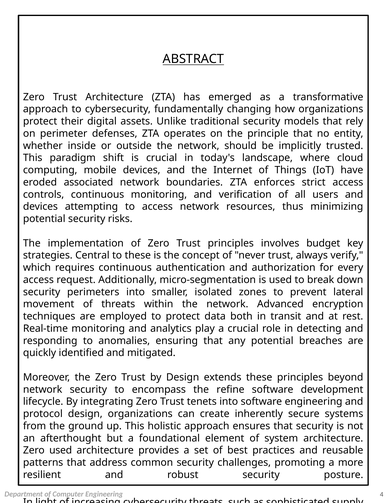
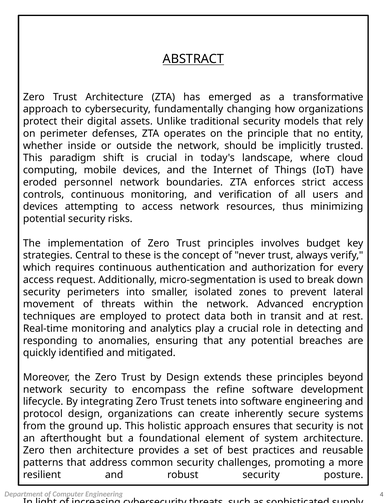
associated: associated -> personnel
Zero used: used -> then
